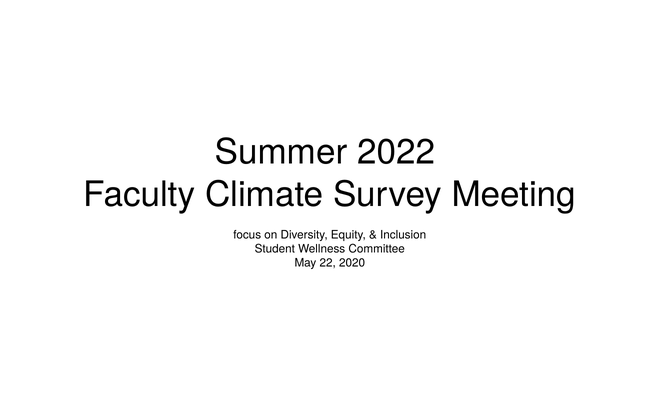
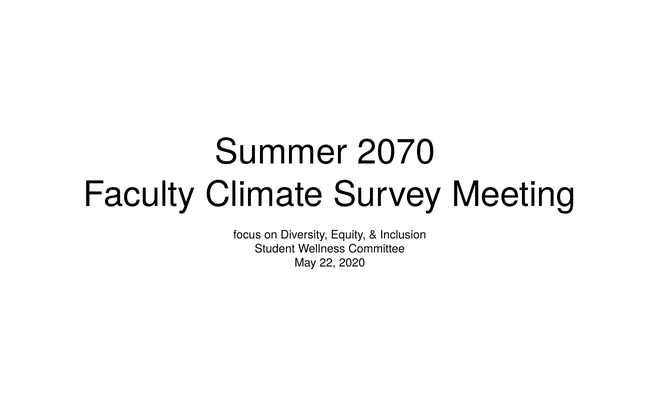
2022: 2022 -> 2070
